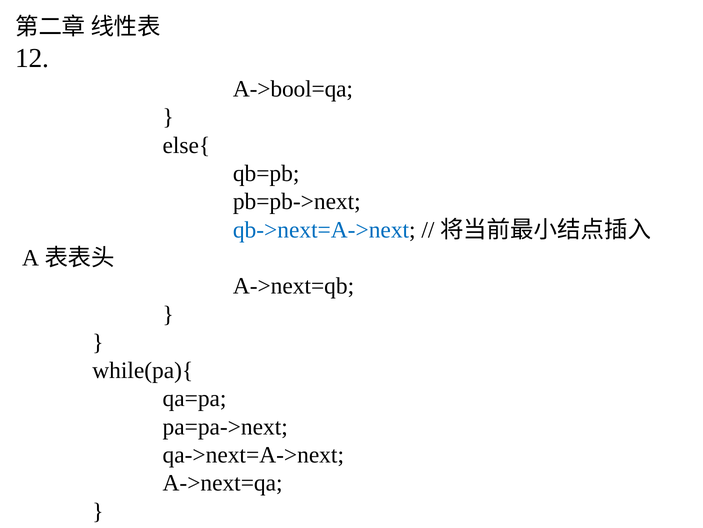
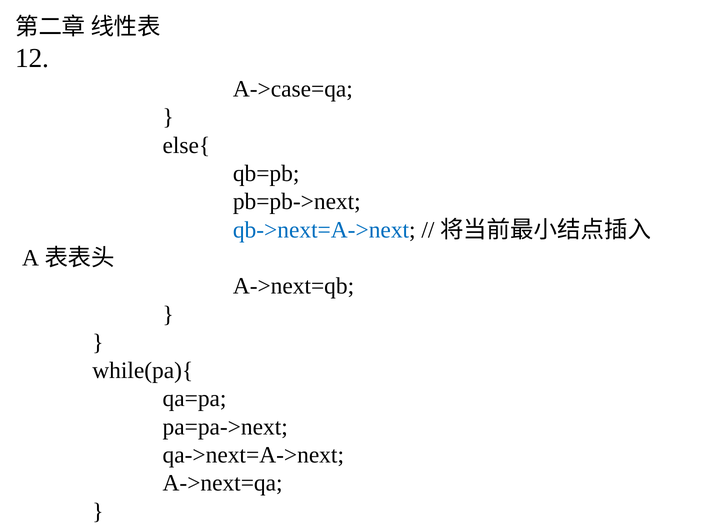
A->bool=qa: A->bool=qa -> A->case=qa
